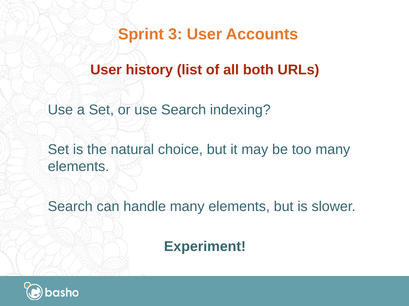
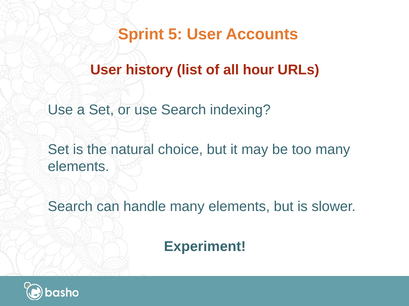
3: 3 -> 5
both: both -> hour
